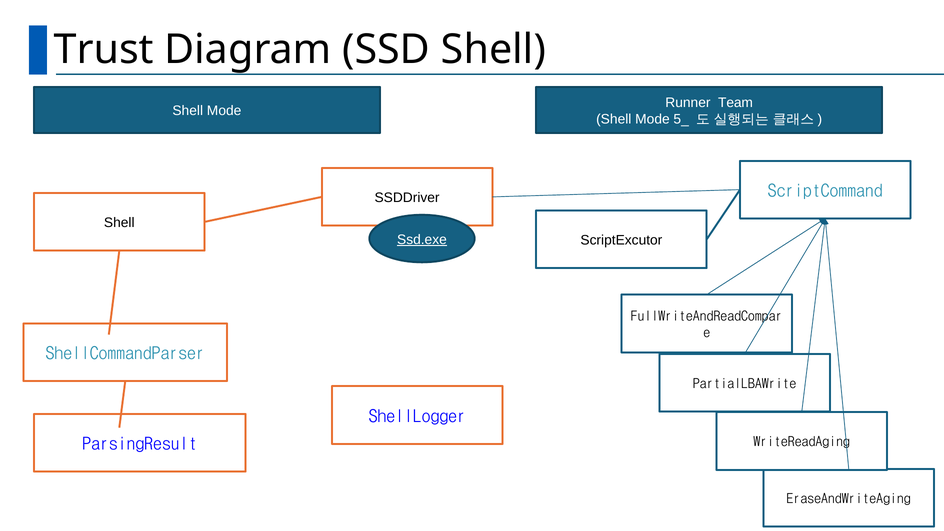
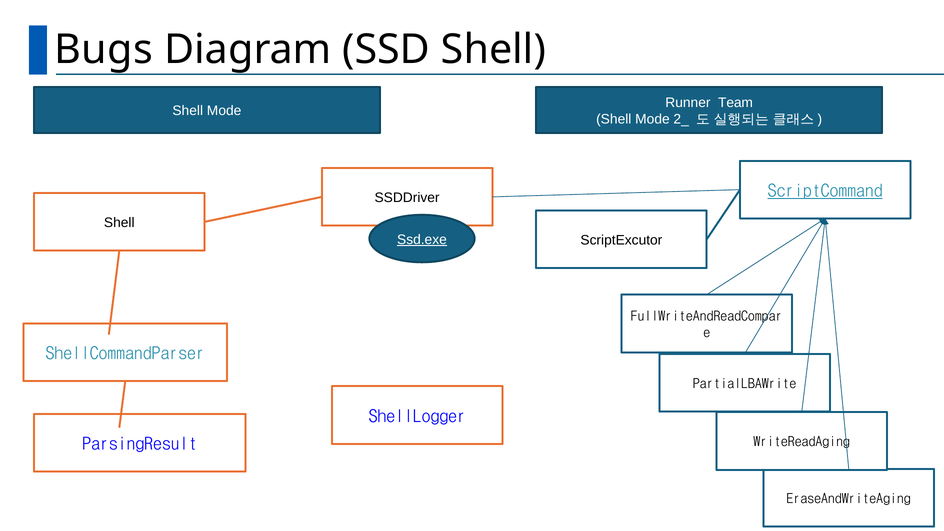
Trust: Trust -> Bugs
5_: 5_ -> 2_
ScriptCommand underline: none -> present
